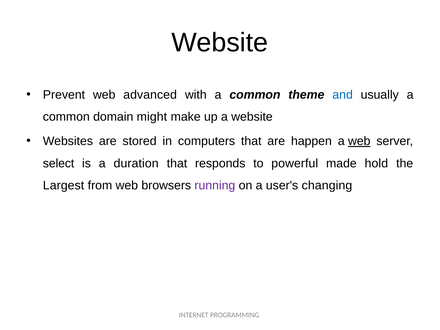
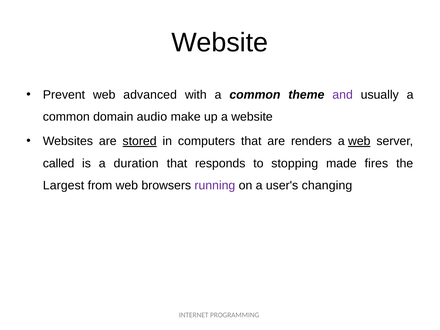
and colour: blue -> purple
might: might -> audio
stored underline: none -> present
happen: happen -> renders
select: select -> called
powerful: powerful -> stopping
hold: hold -> fires
